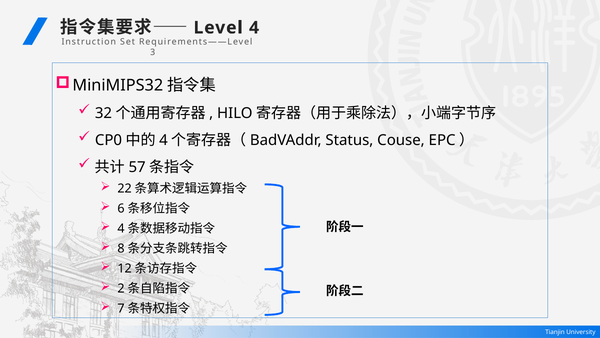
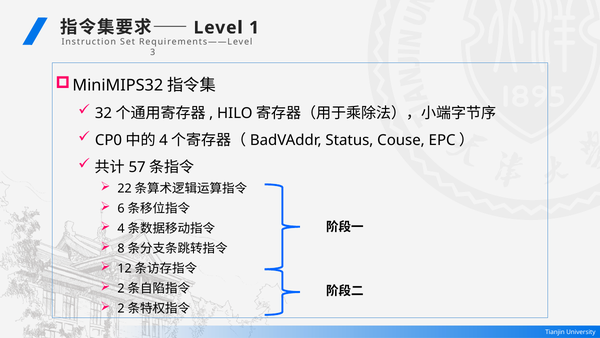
4 at (254, 28): 4 -> 1
7 at (121, 308): 7 -> 2
